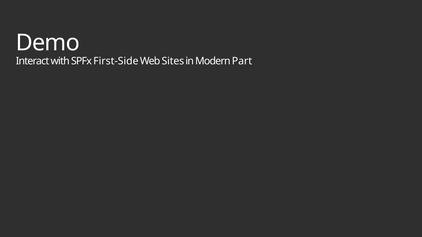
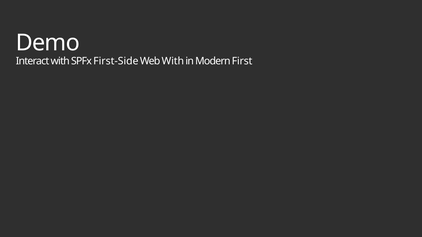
Web Sites: Sites -> With
Part: Part -> First
